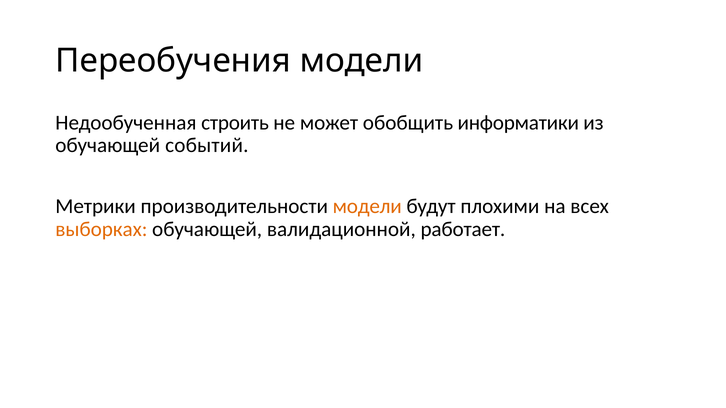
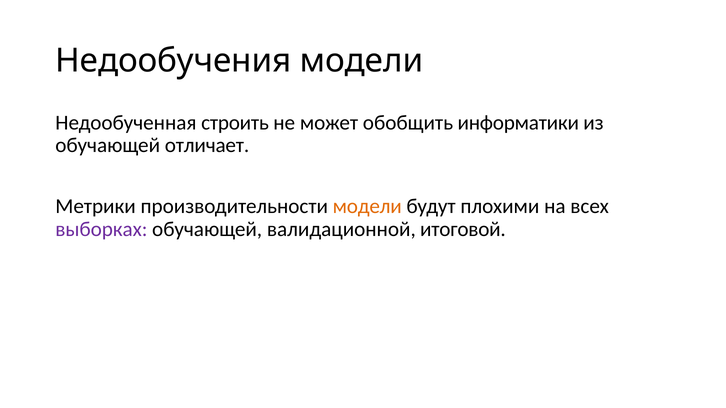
Переобучения: Переобучения -> Недообучения
событий: событий -> отличает
выборках colour: orange -> purple
работает: работает -> итоговой
